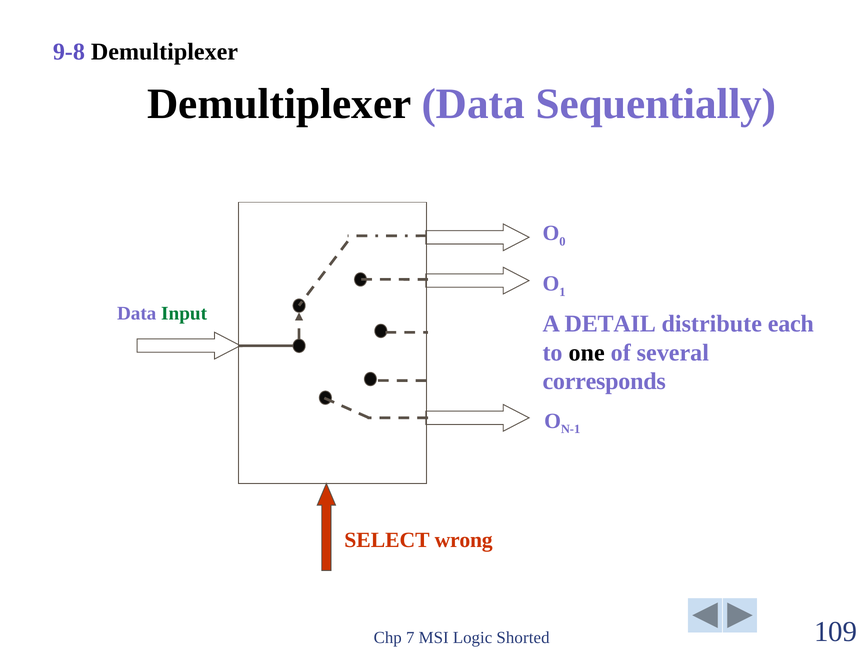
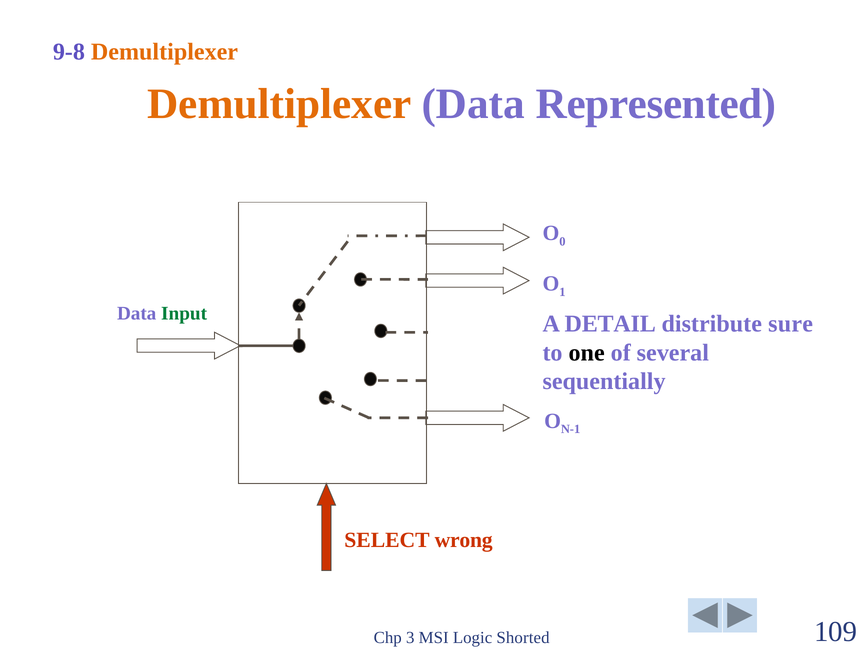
Demultiplexer at (164, 52) colour: black -> orange
Demultiplexer at (279, 104) colour: black -> orange
Sequentially: Sequentially -> Represented
each: each -> sure
corresponds: corresponds -> sequentially
7: 7 -> 3
